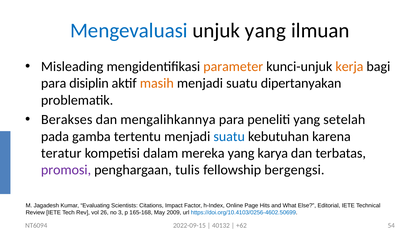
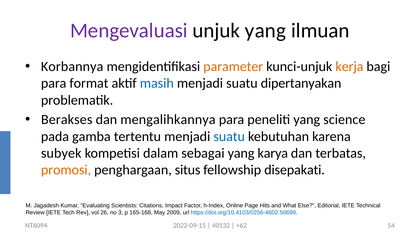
Mengevaluasi colour: blue -> purple
Misleading: Misleading -> Korbannya
disiplin: disiplin -> format
masih colour: orange -> blue
setelah: setelah -> science
teratur: teratur -> subyek
mereka: mereka -> sebagai
promosi colour: purple -> orange
tulis: tulis -> situs
bergengsi: bergengsi -> disepakati
